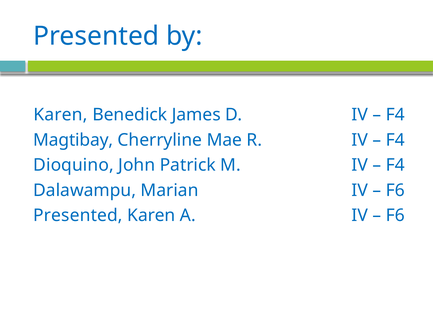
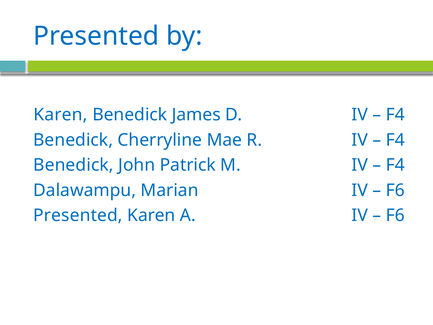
Magtibay at (73, 140): Magtibay -> Benedick
Dioquino at (73, 165): Dioquino -> Benedick
